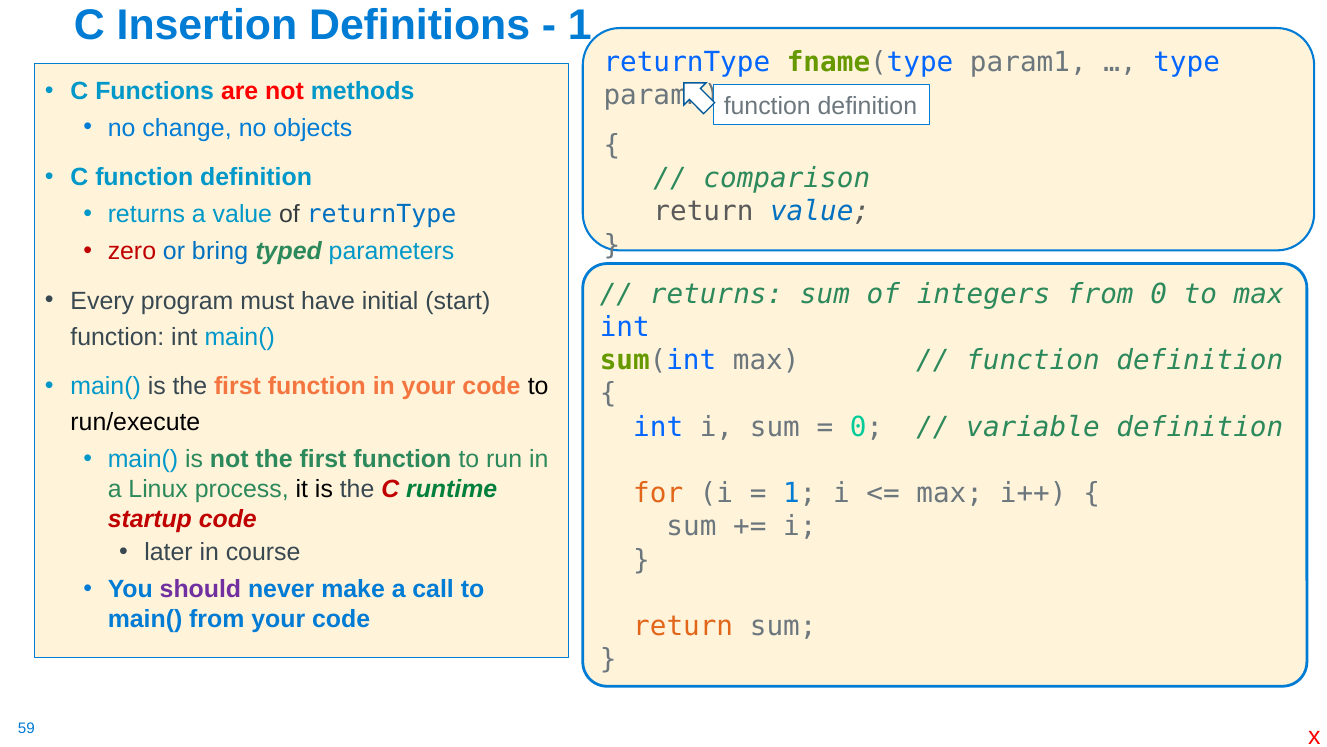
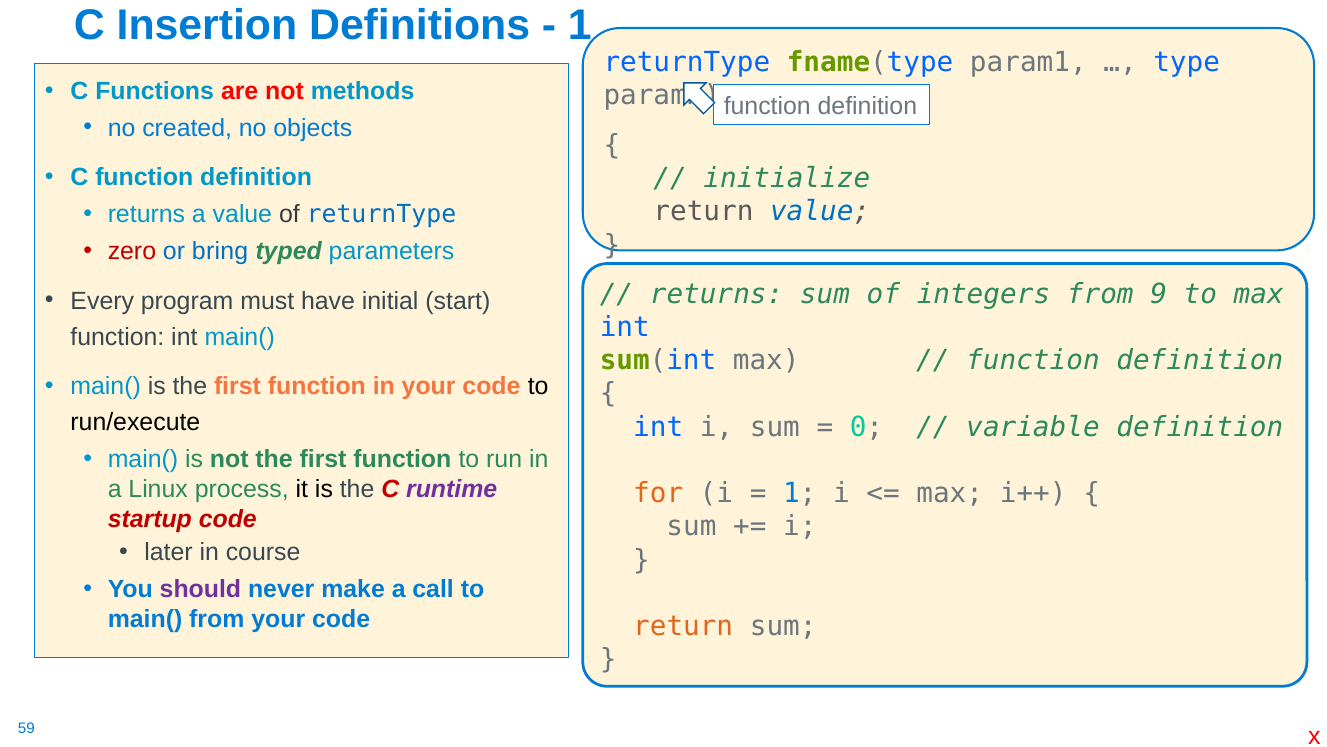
change: change -> created
comparison: comparison -> initialize
from 0: 0 -> 9
runtime colour: green -> purple
